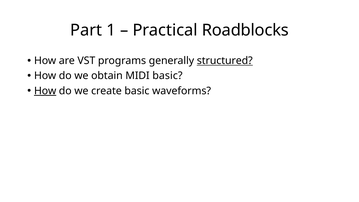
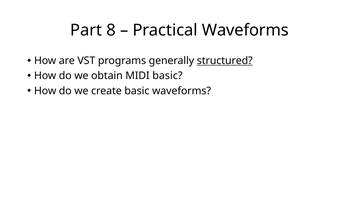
1: 1 -> 8
Practical Roadblocks: Roadblocks -> Waveforms
How at (45, 91) underline: present -> none
